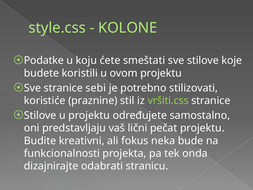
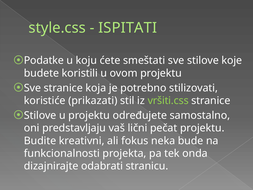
KOLONE: KOLONE -> ISPITATI
sebi: sebi -> koja
praznine: praznine -> prikazati
